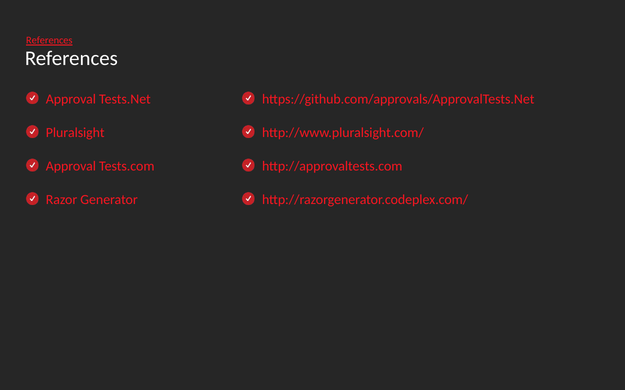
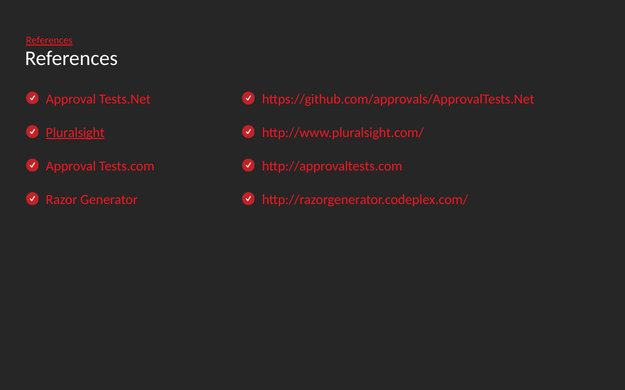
Pluralsight underline: none -> present
